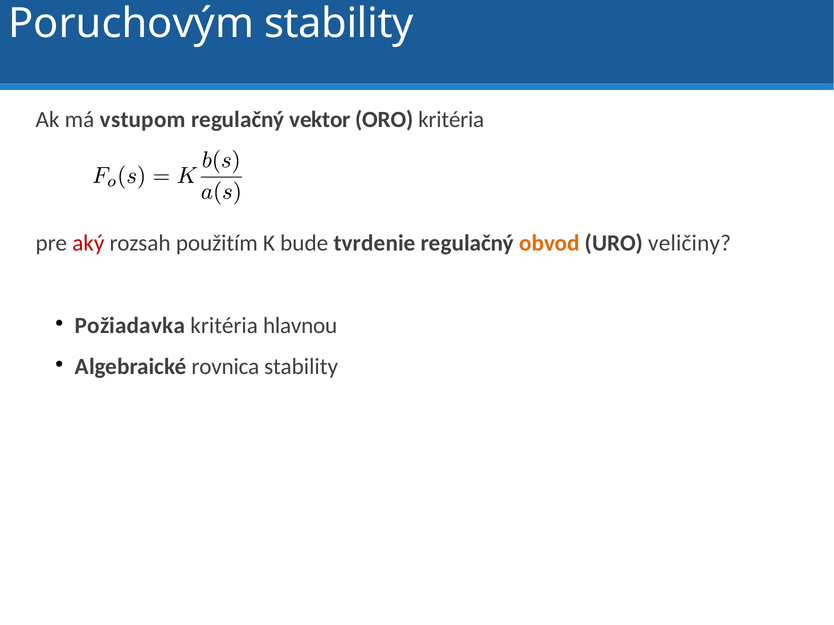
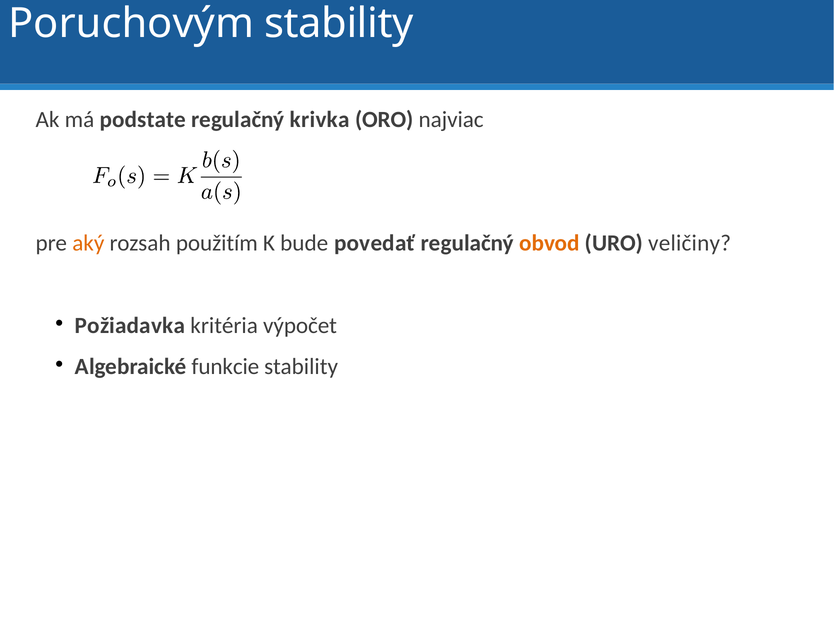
vstupom: vstupom -> podstate
vektor: vektor -> krivka
ORO kritéria: kritéria -> najviac
aký colour: red -> orange
tvrdenie: tvrdenie -> povedať
hlavnou: hlavnou -> výpočet
rovnica: rovnica -> funkcie
